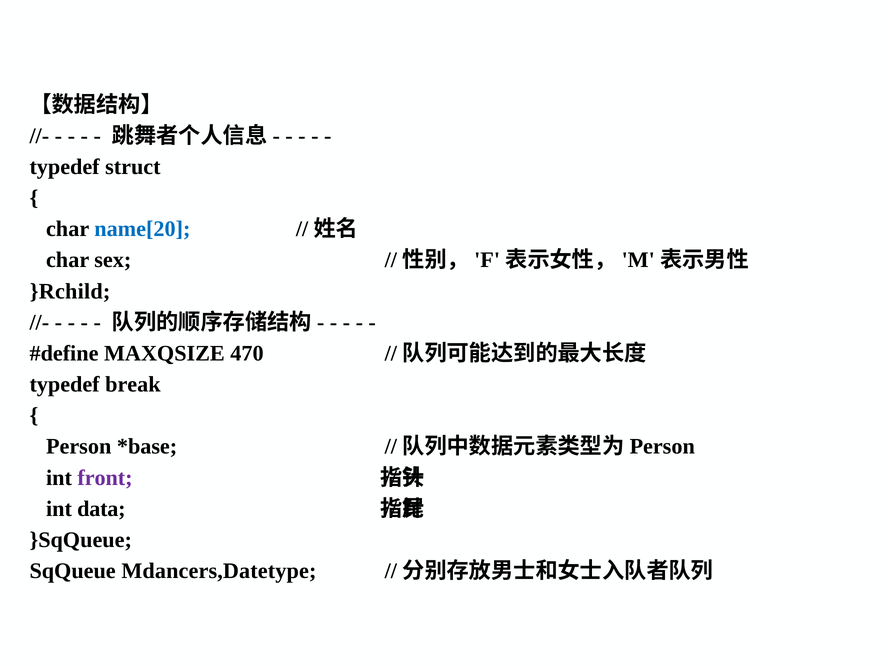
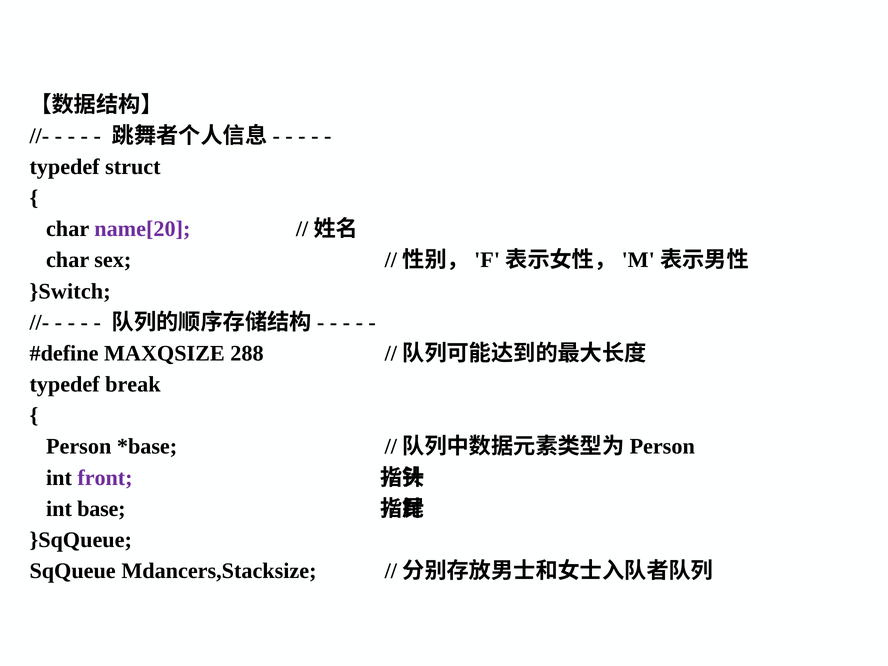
name[20 colour: blue -> purple
}Rchild: }Rchild -> }Switch
470: 470 -> 288
data: data -> base
Mdancers,Datetype: Mdancers,Datetype -> Mdancers,Stacksize
